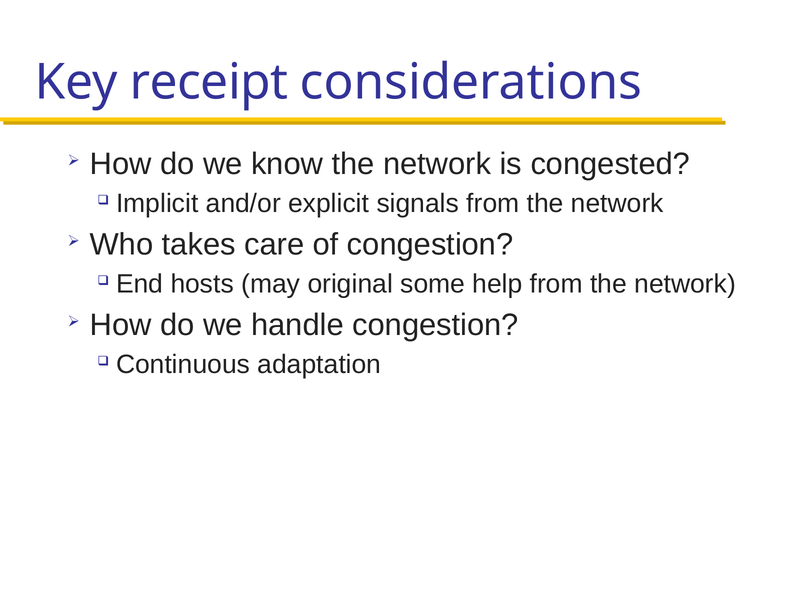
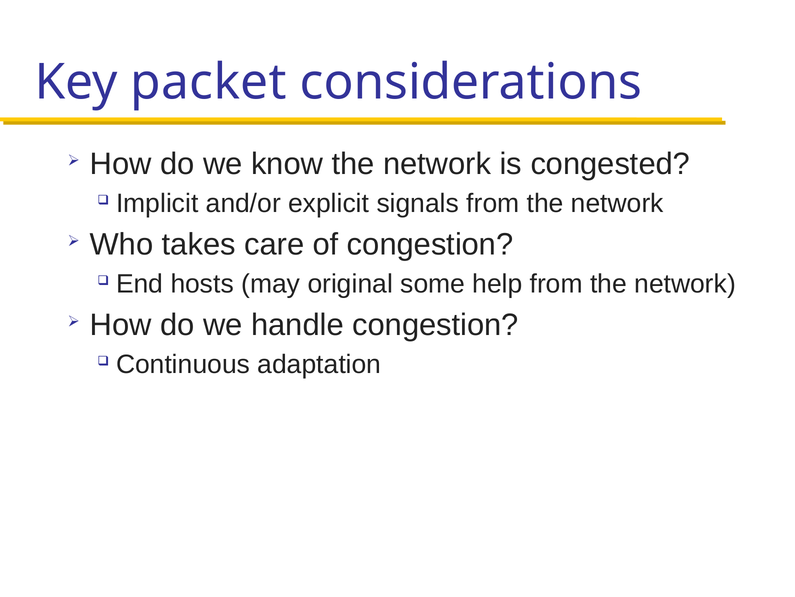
receipt: receipt -> packet
